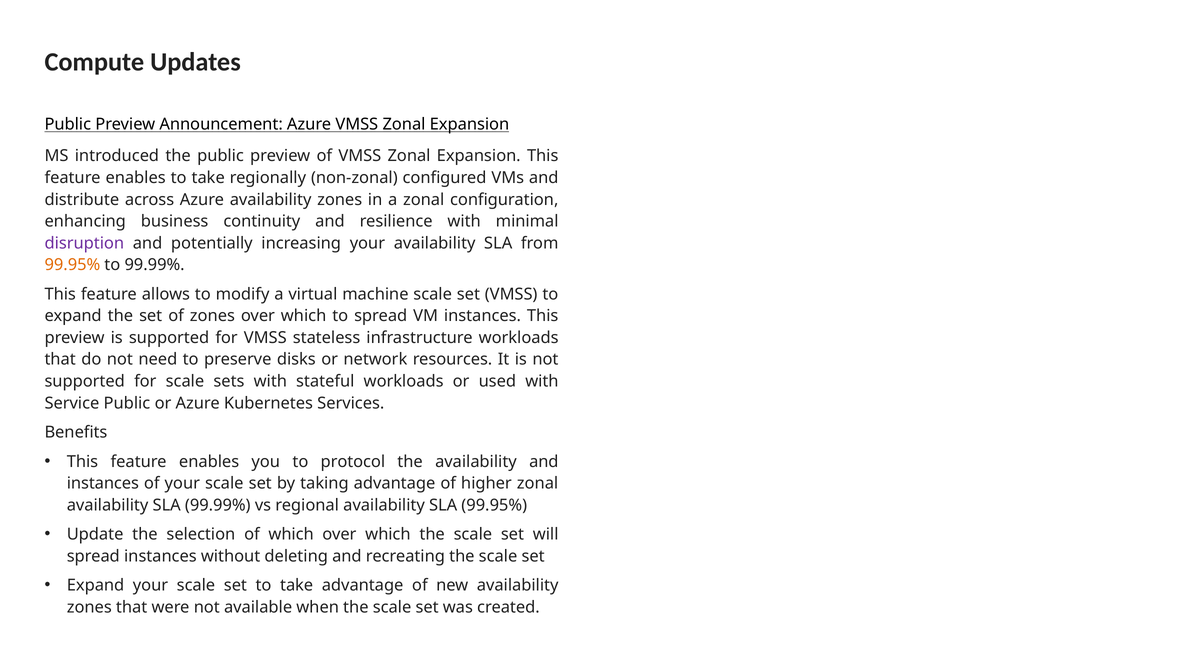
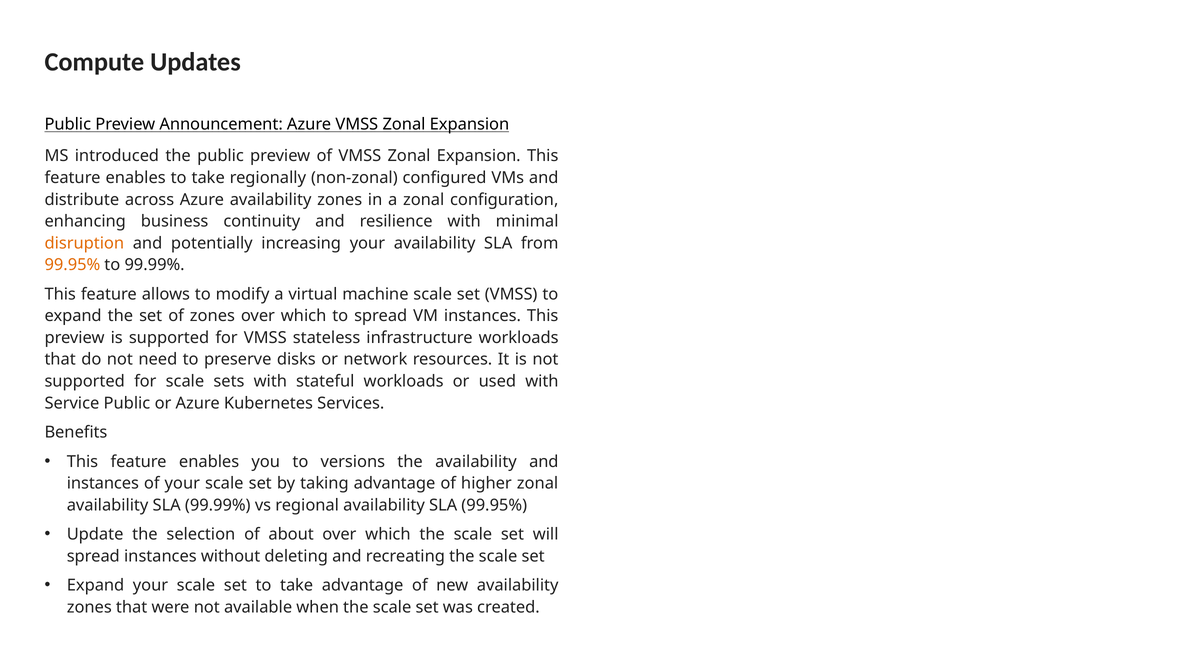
disruption colour: purple -> orange
protocol: protocol -> versions
of which: which -> about
